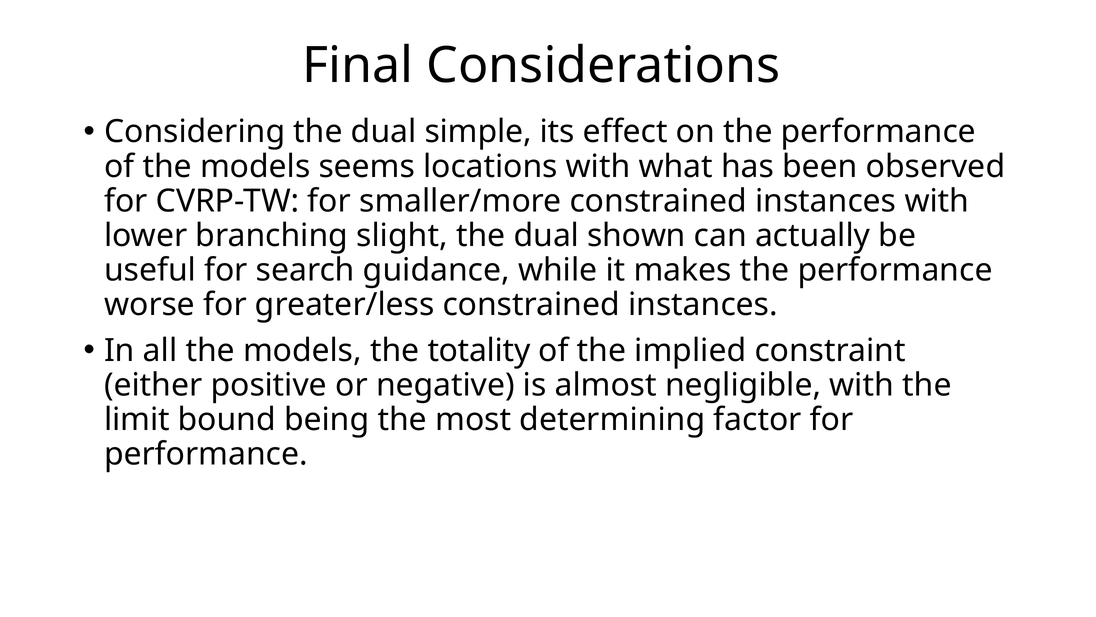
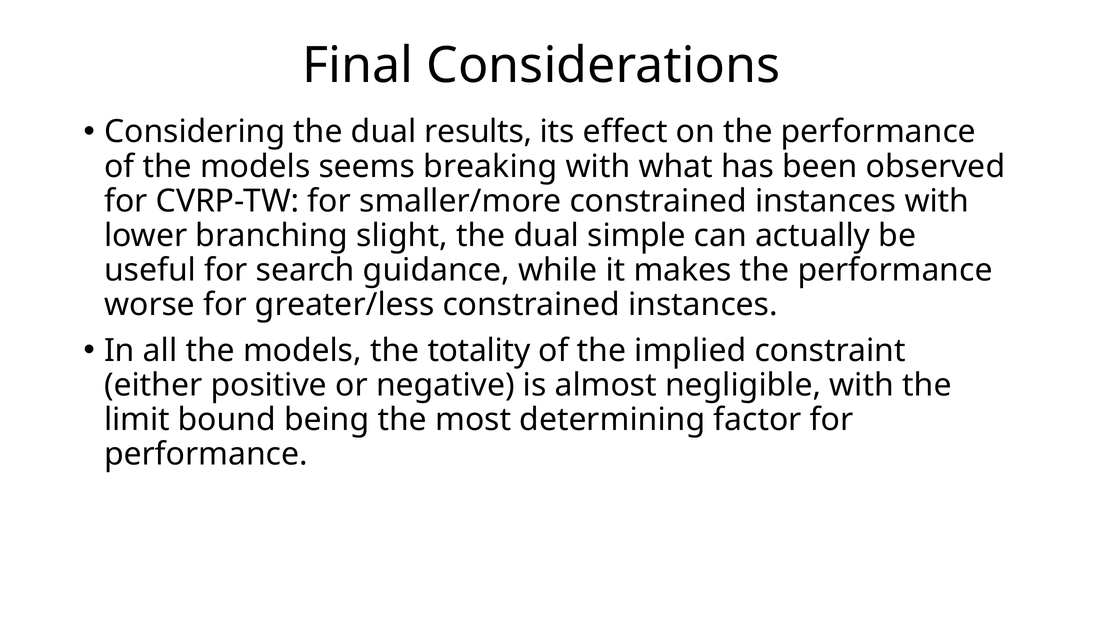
simple: simple -> results
locations: locations -> breaking
shown: shown -> simple
